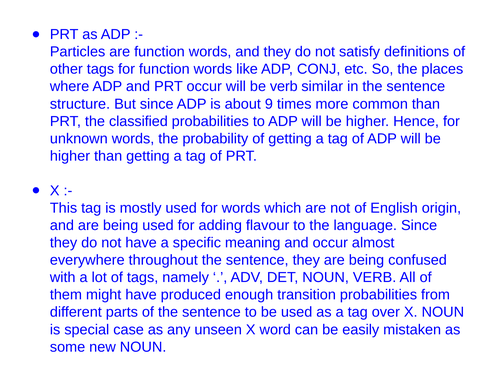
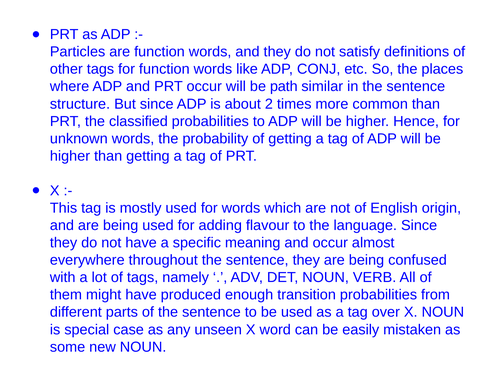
be verb: verb -> path
9: 9 -> 2
